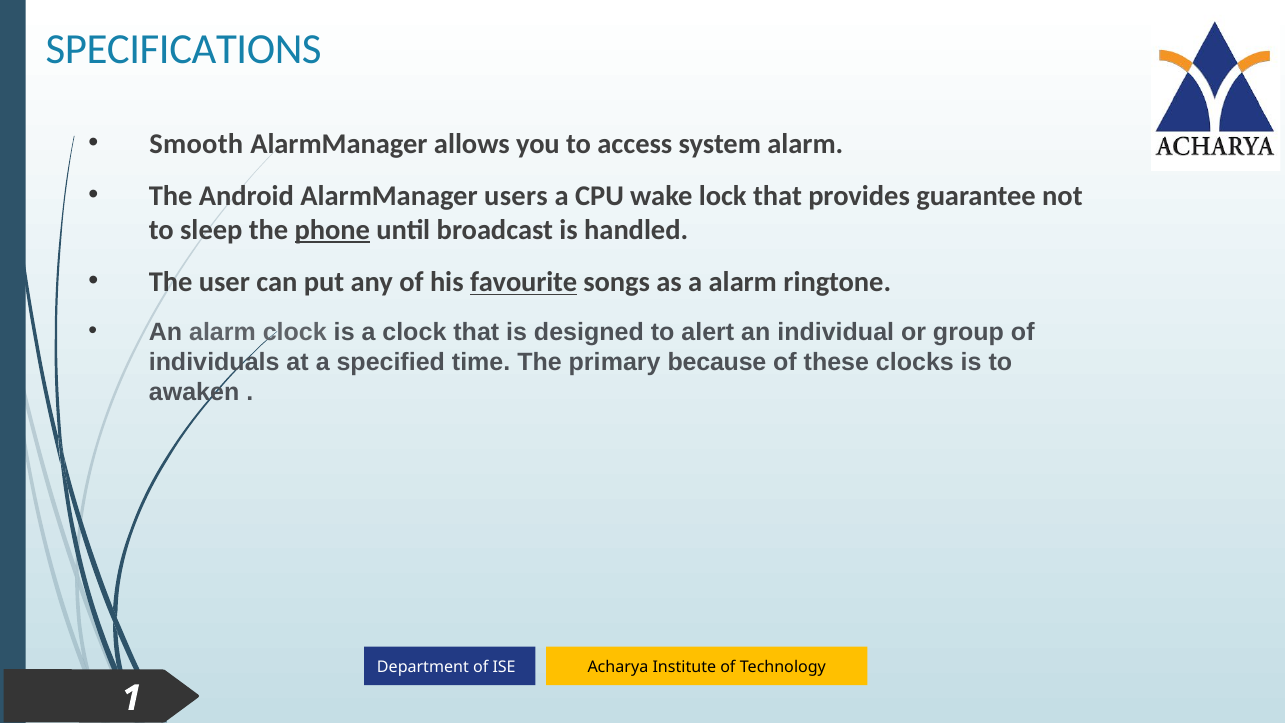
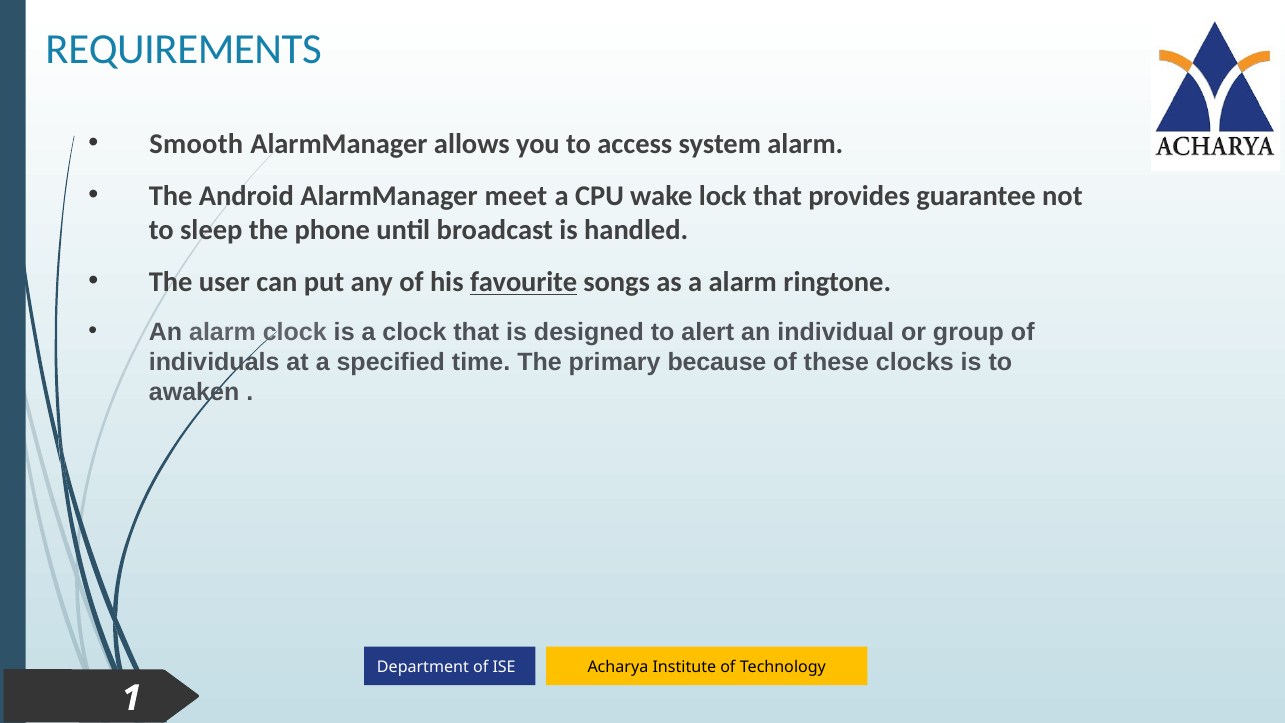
SPECIFICATIONS: SPECIFICATIONS -> REQUIREMENTS
users: users -> meet
phone underline: present -> none
